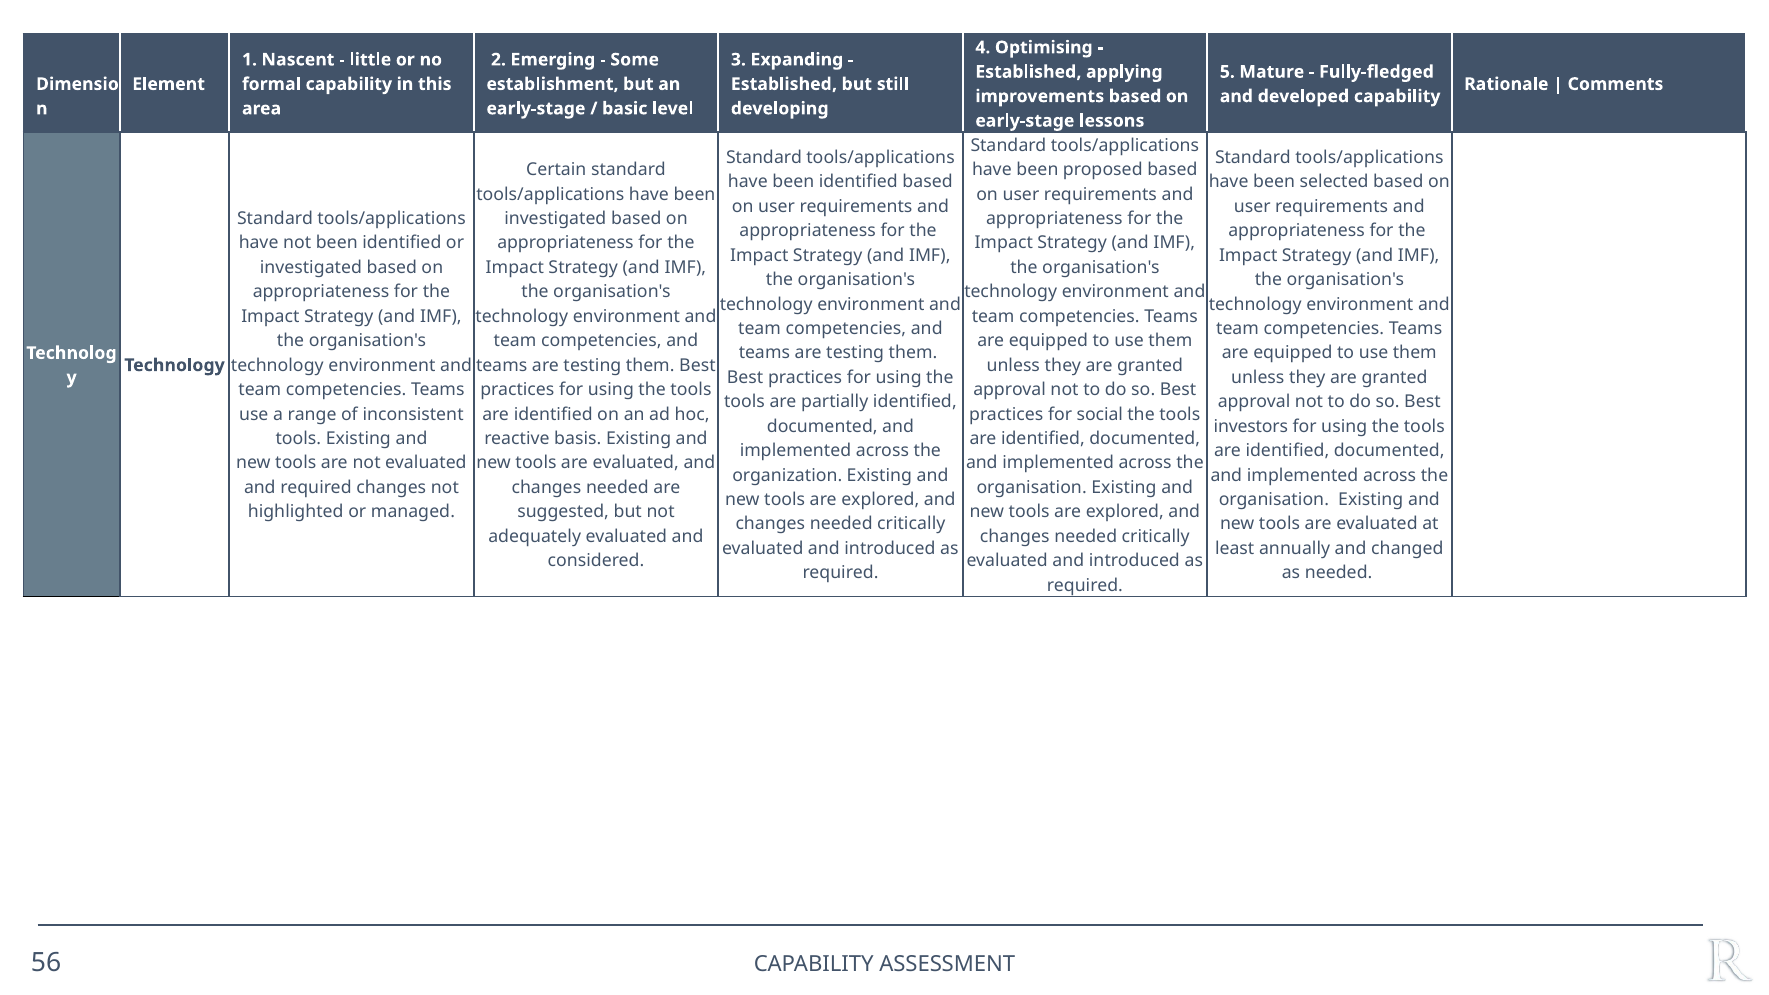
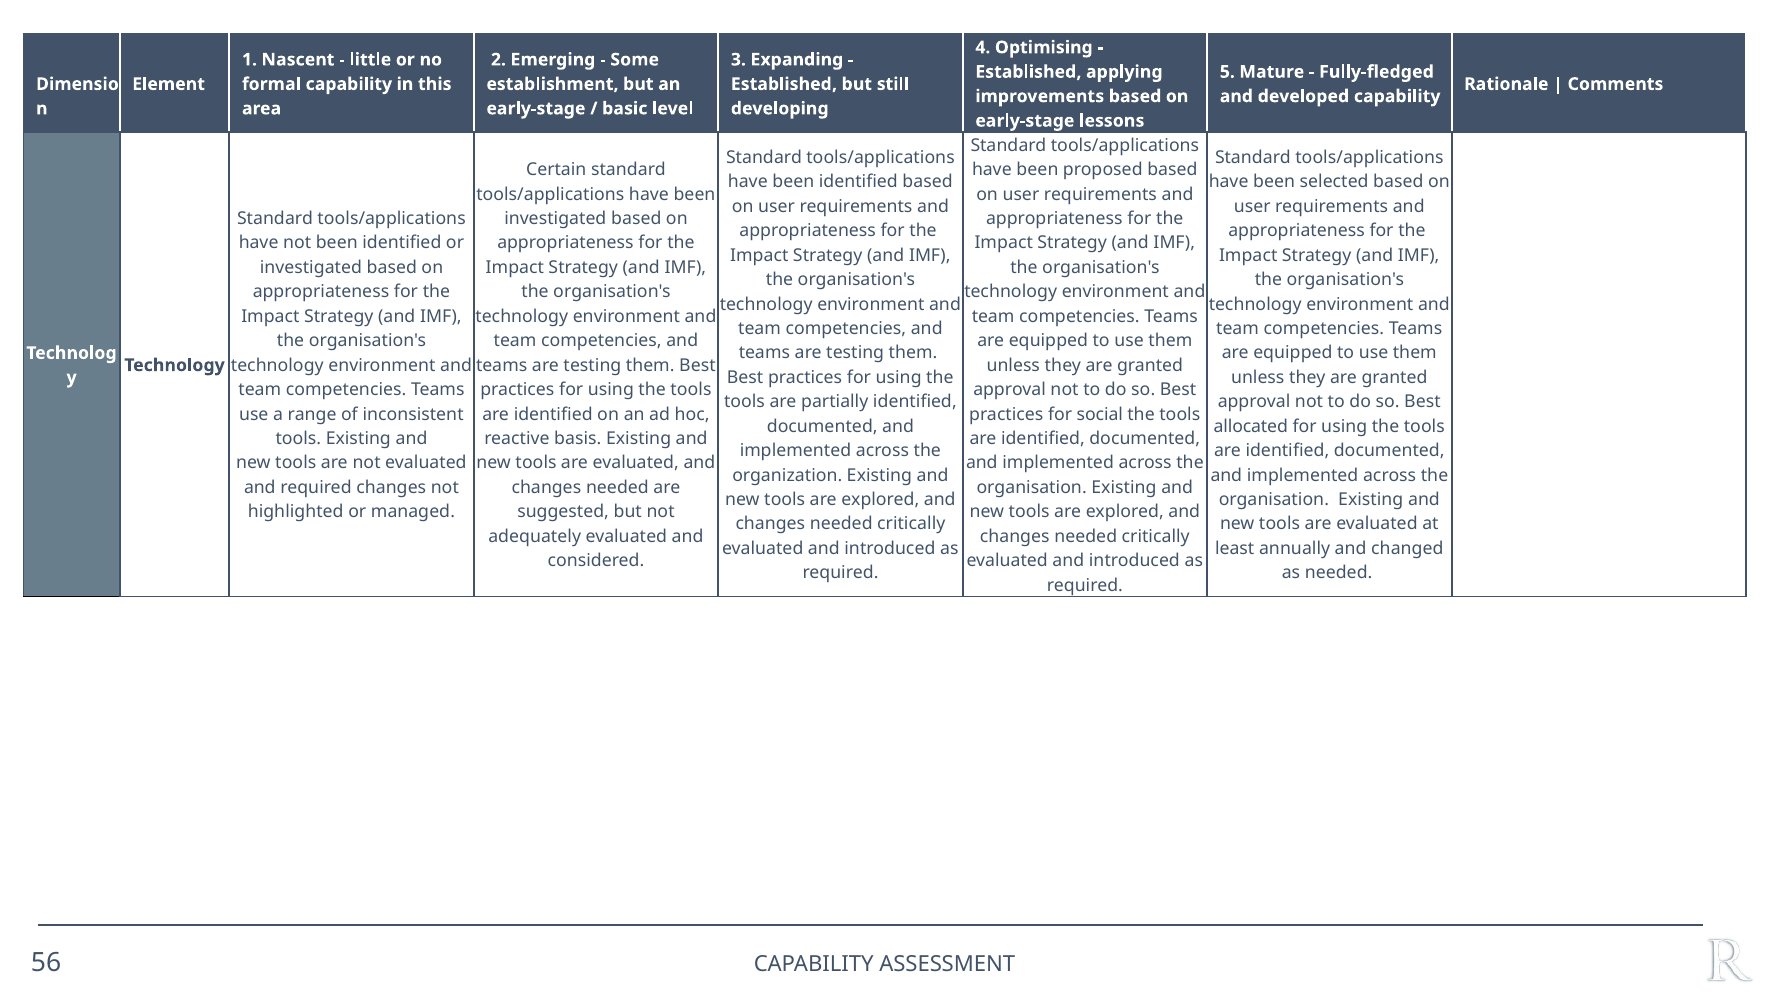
investors: investors -> allocated
